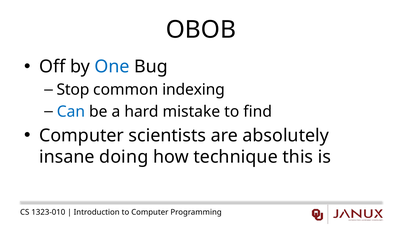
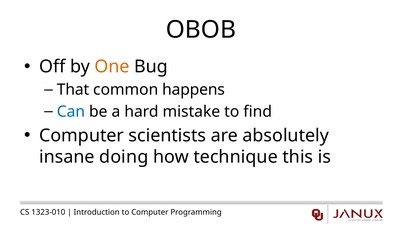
One colour: blue -> orange
Stop: Stop -> That
indexing: indexing -> happens
